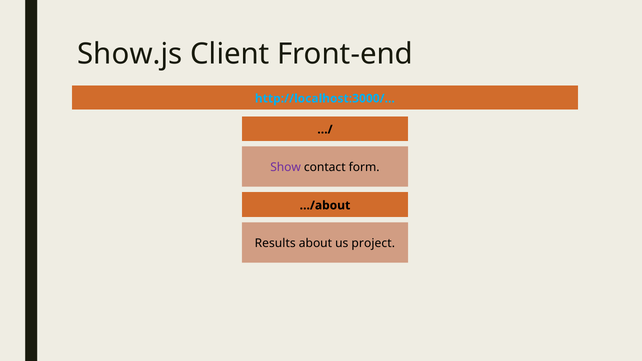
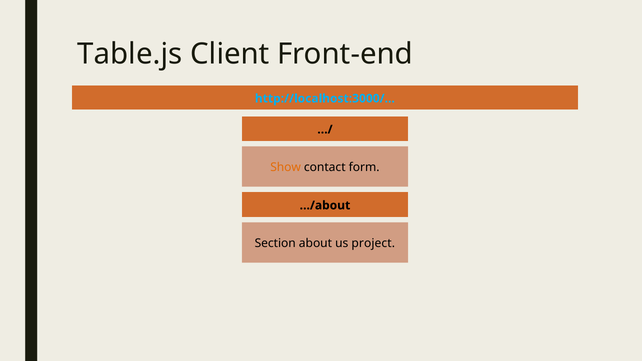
Show.js: Show.js -> Table.js
Show colour: purple -> orange
Results: Results -> Section
